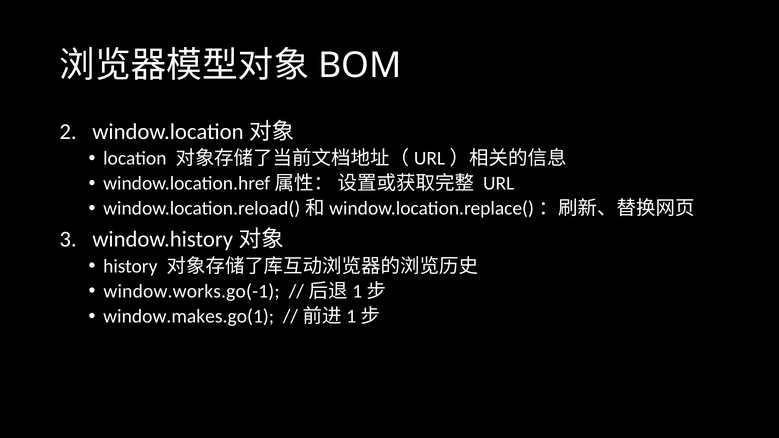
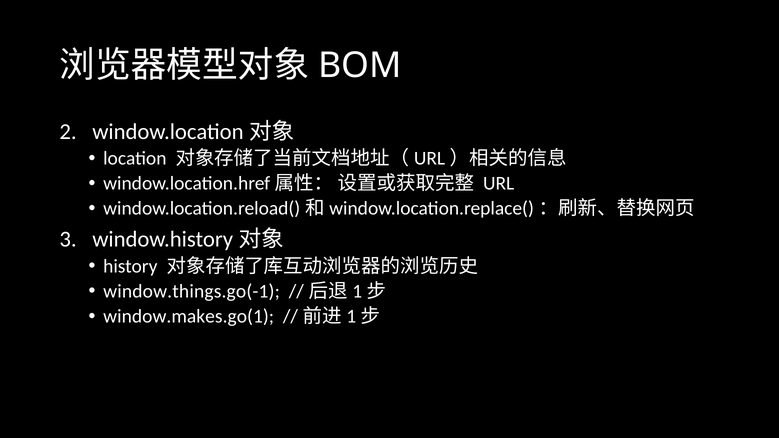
window.works.go(-1: window.works.go(-1 -> window.things.go(-1
